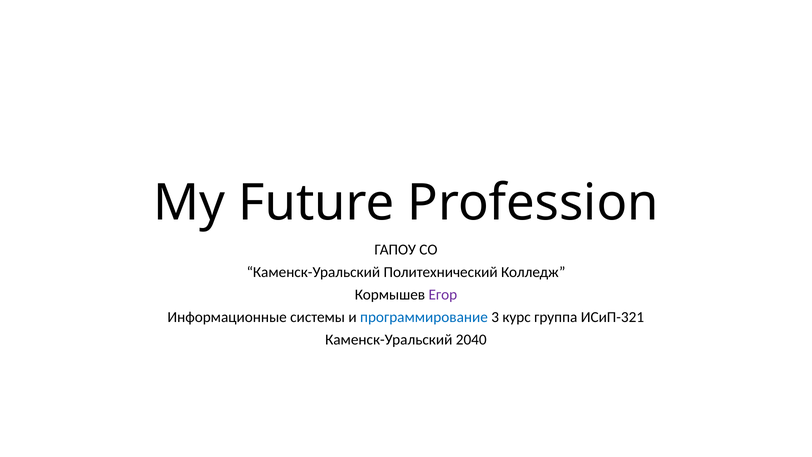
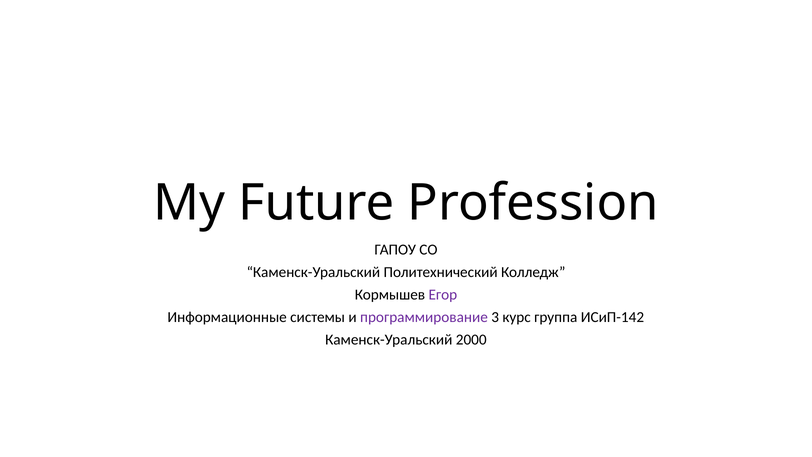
программирование colour: blue -> purple
ИСиП-321: ИСиП-321 -> ИСиП-142
2040: 2040 -> 2000
